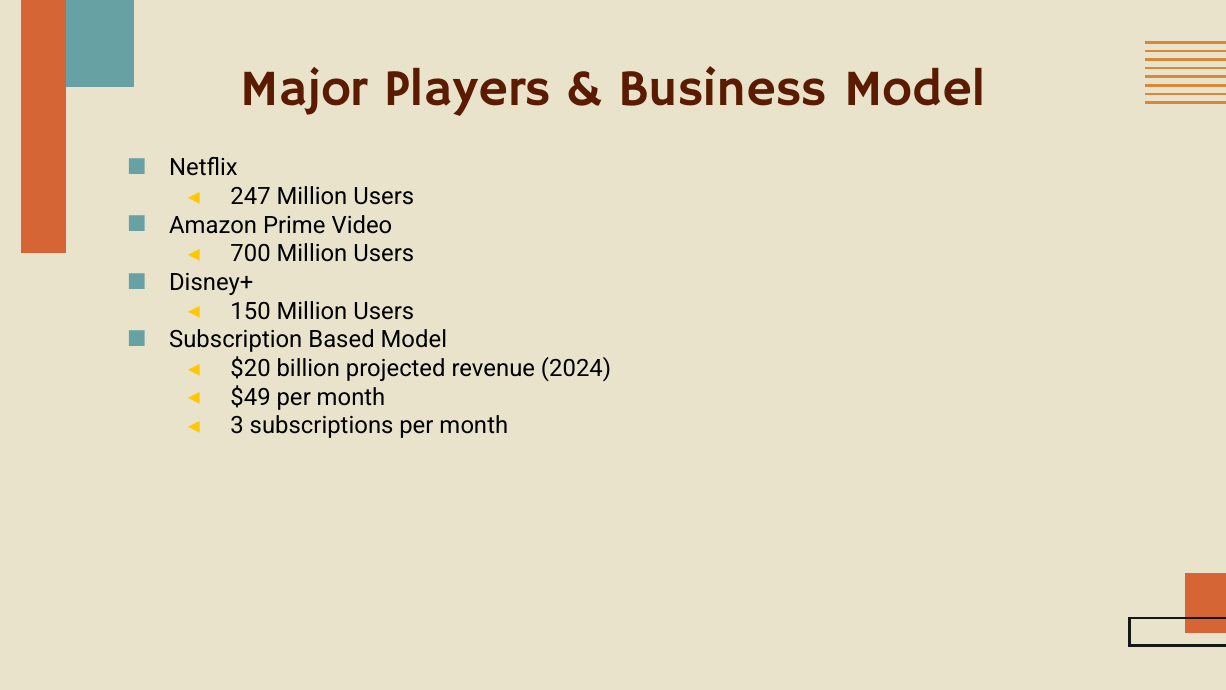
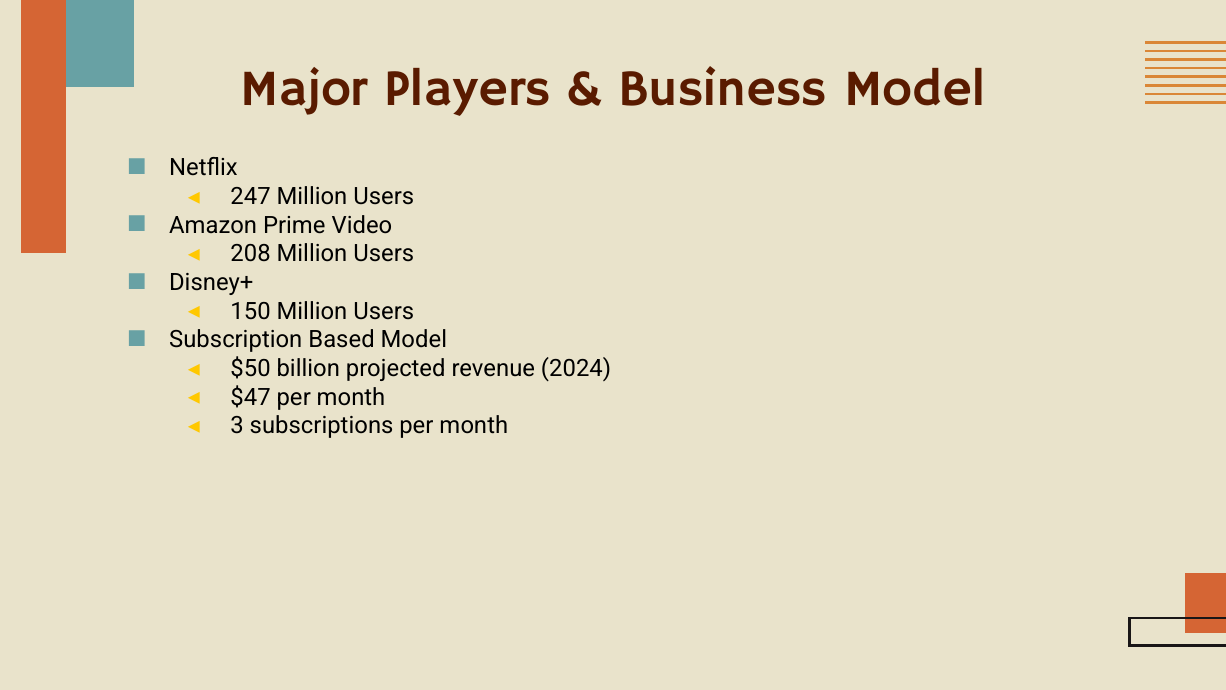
700: 700 -> 208
$20: $20 -> $50
$49: $49 -> $47
